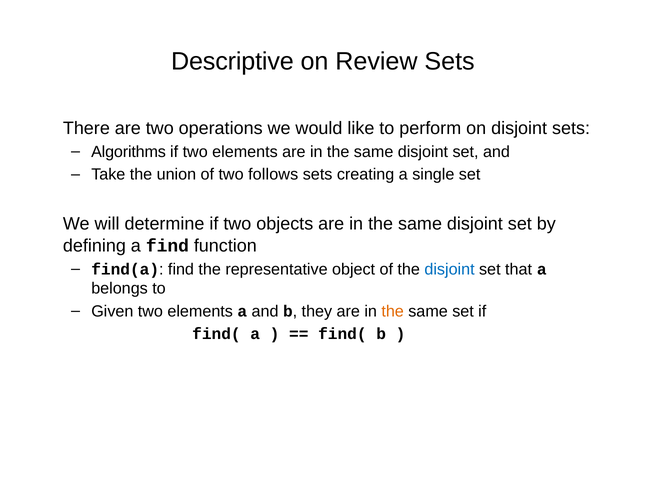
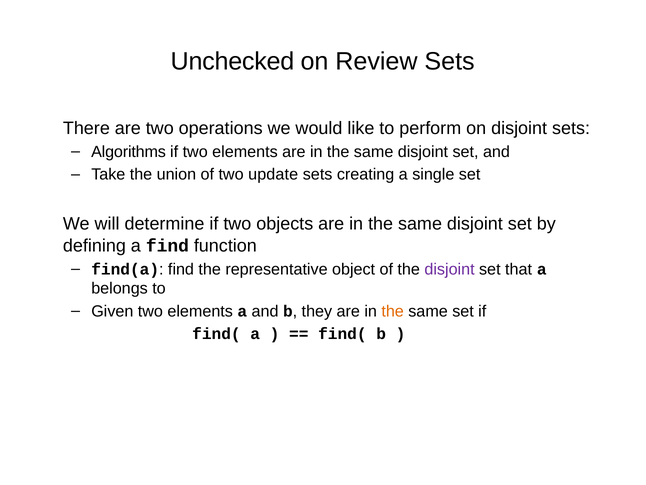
Descriptive: Descriptive -> Unchecked
follows: follows -> update
disjoint at (450, 269) colour: blue -> purple
